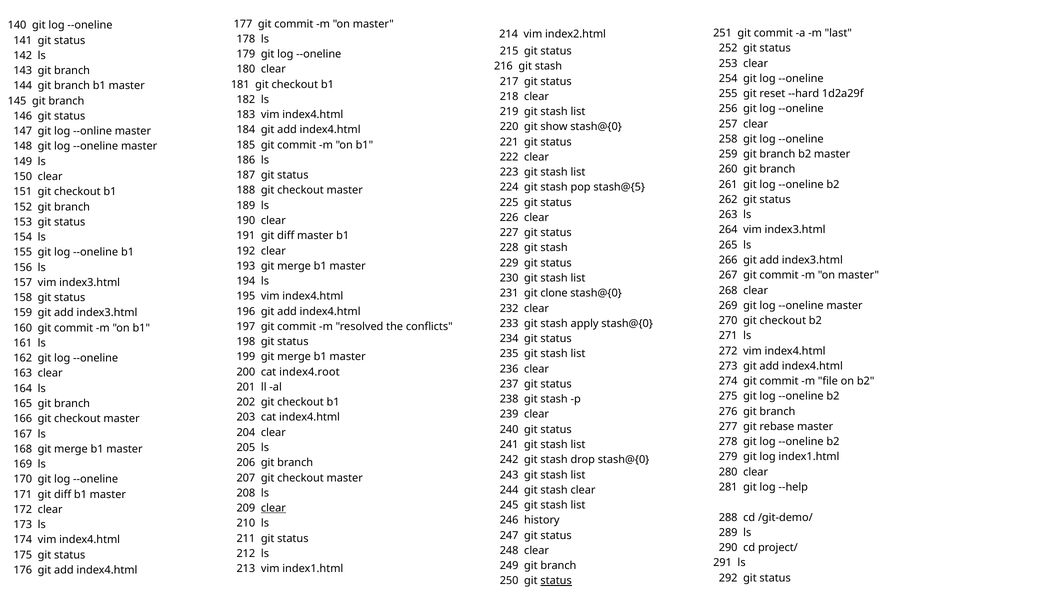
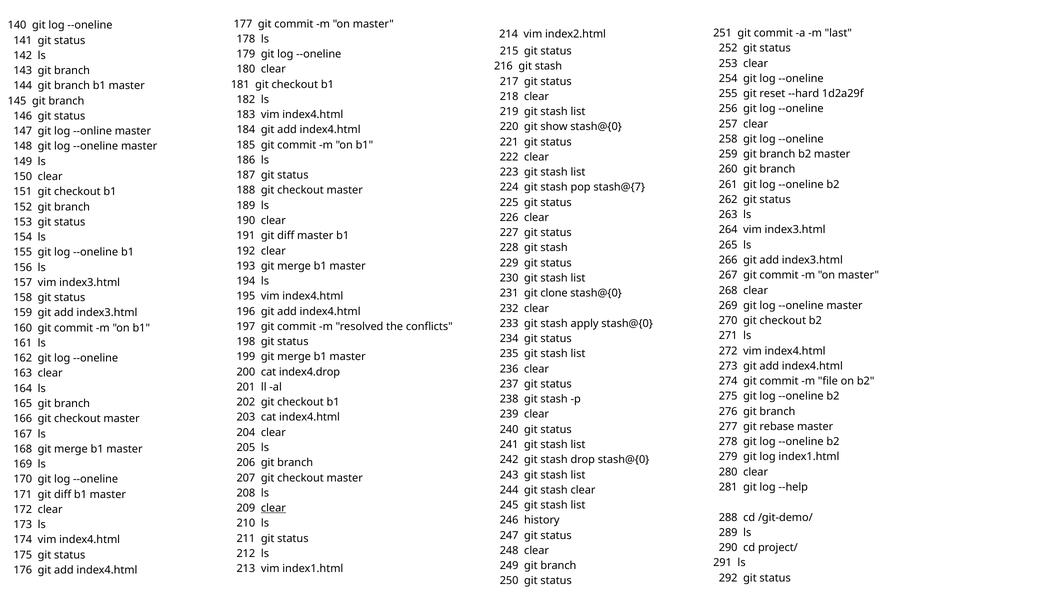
stash@{5: stash@{5 -> stash@{7
index4.root: index4.root -> index4.drop
status at (556, 581) underline: present -> none
